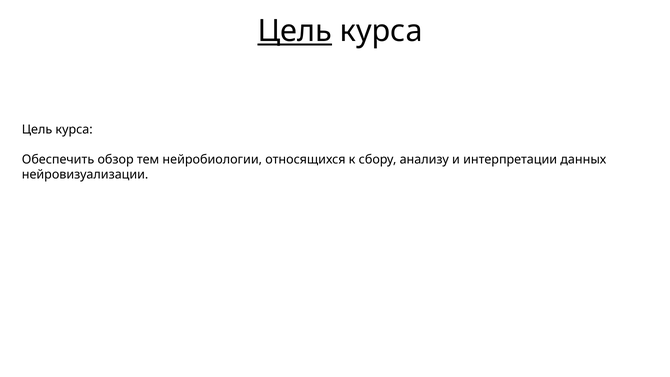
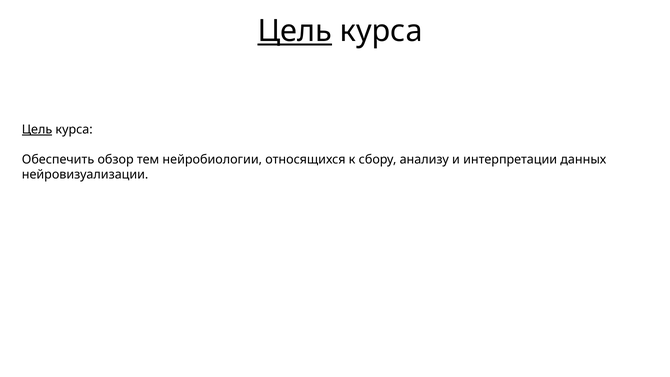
Цель at (37, 129) underline: none -> present
